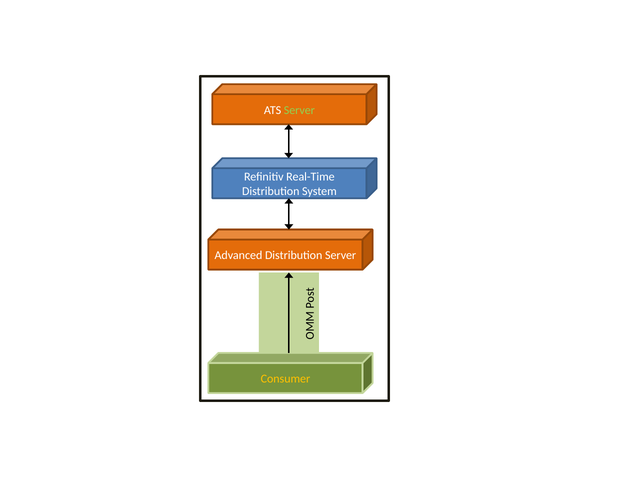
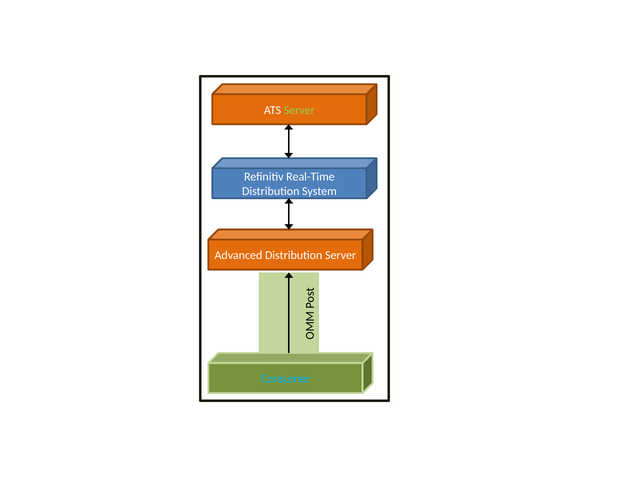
Consumer colour: yellow -> light blue
